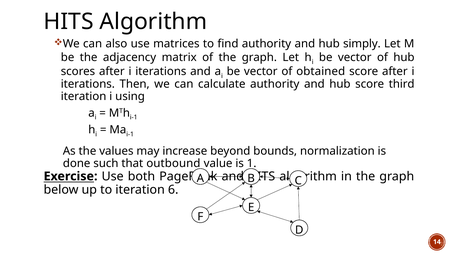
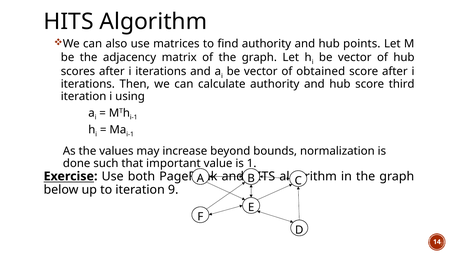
simply: simply -> points
outbound: outbound -> important
6: 6 -> 9
